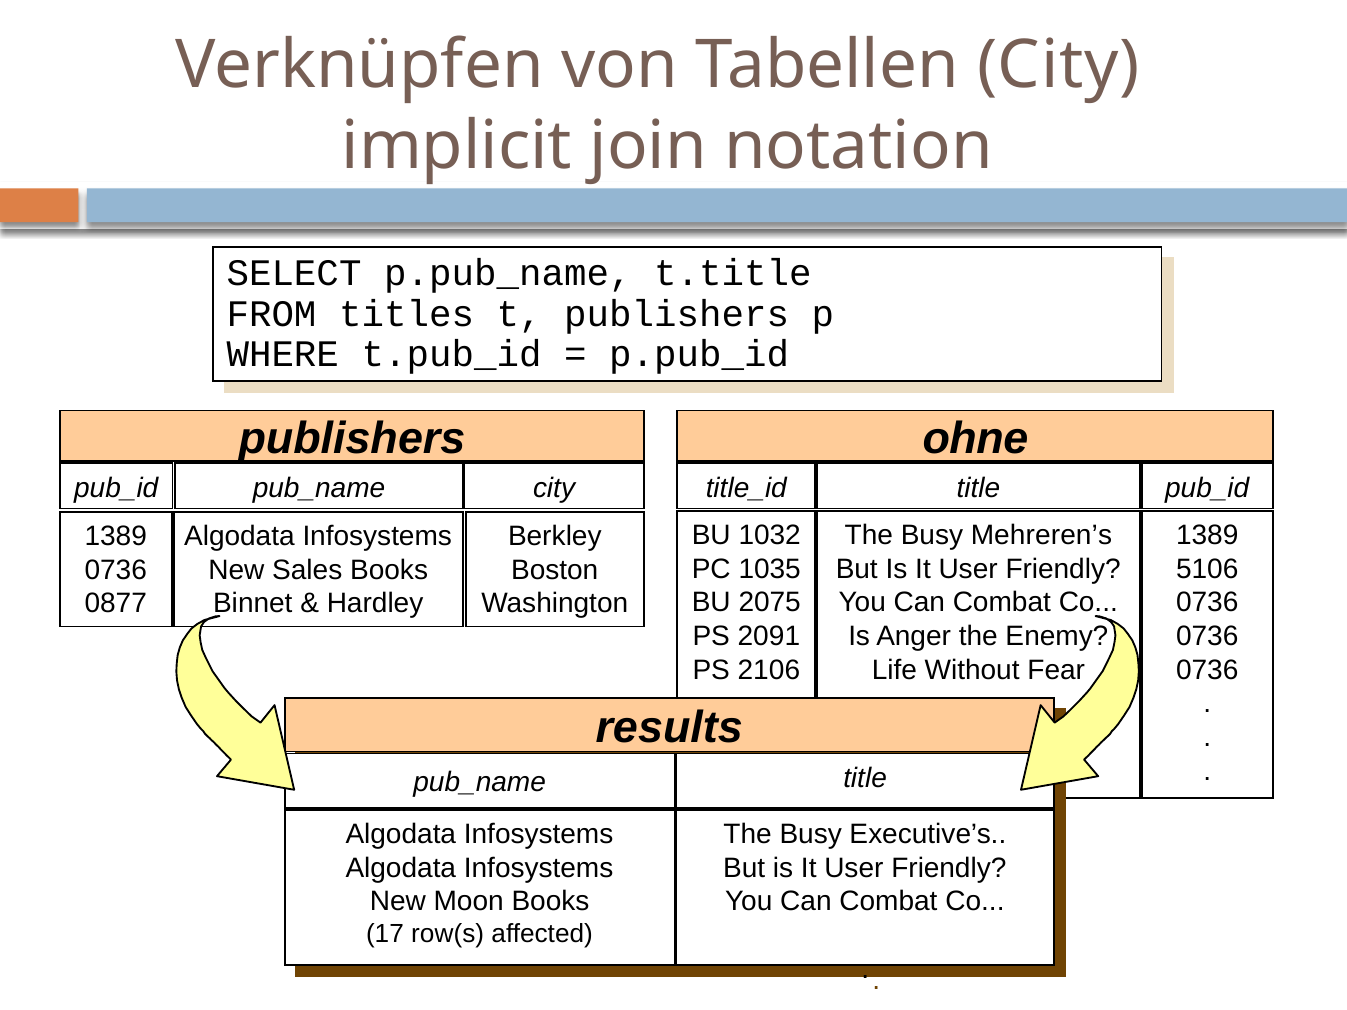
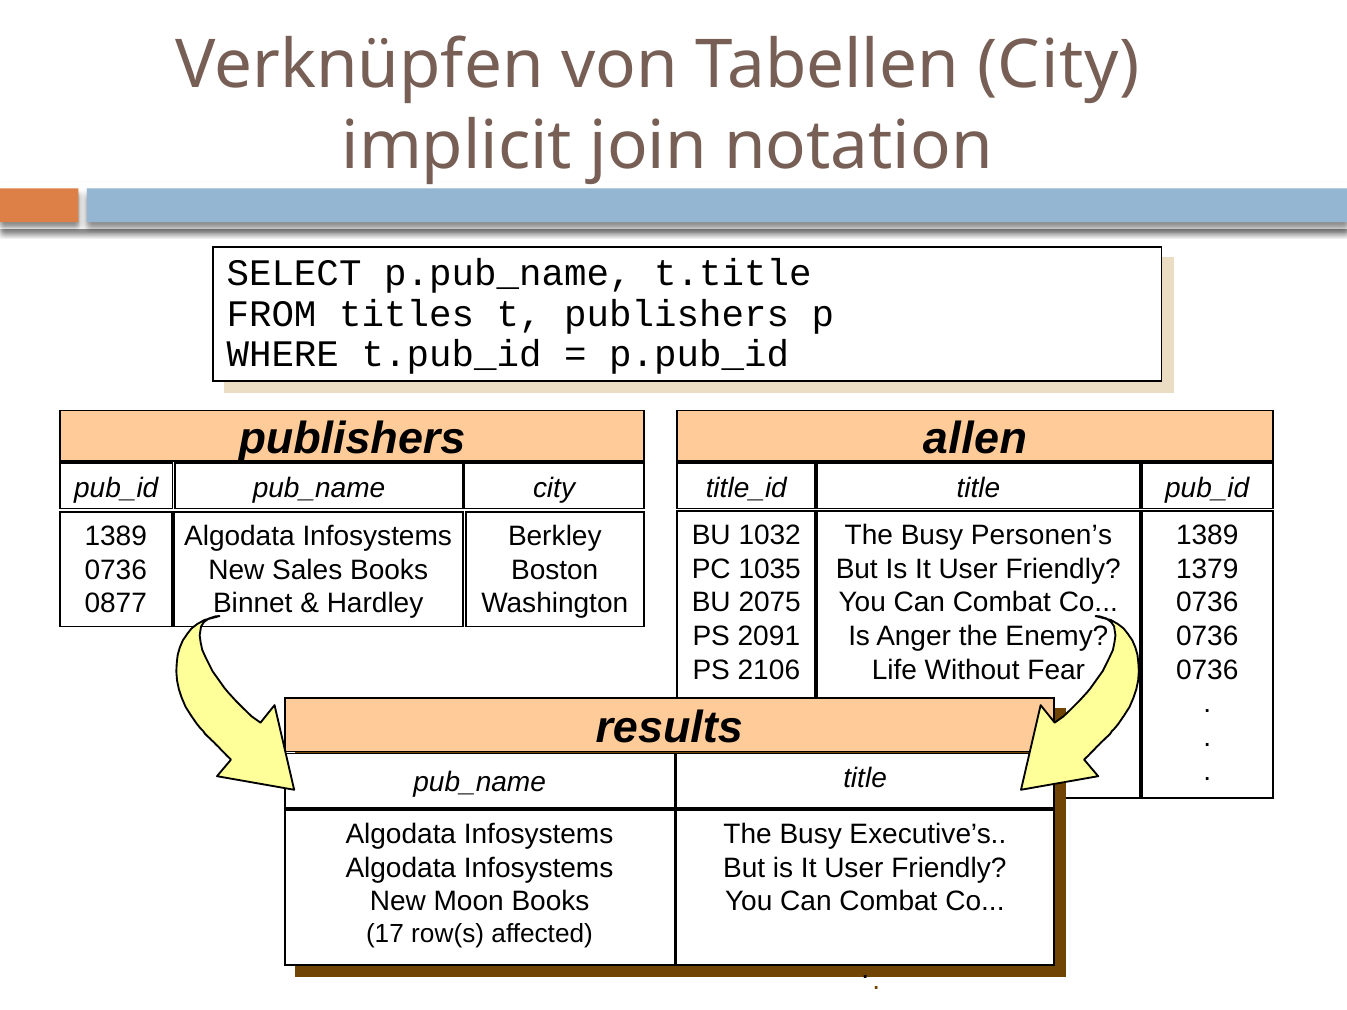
ohne: ohne -> allen
Mehreren’s: Mehreren’s -> Personen’s
5106: 5106 -> 1379
